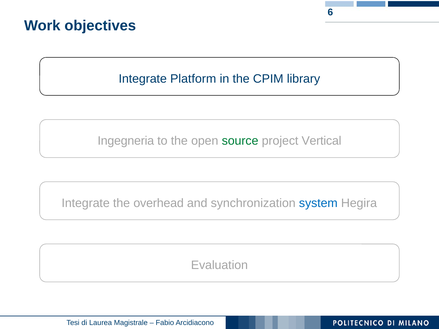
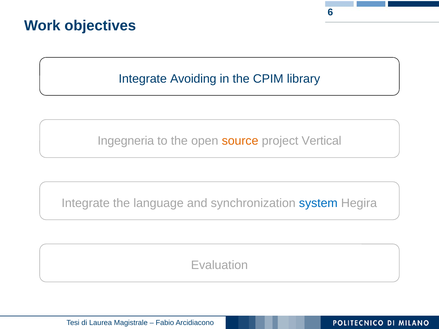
Platform: Platform -> Avoiding
source colour: green -> orange
overhead: overhead -> language
